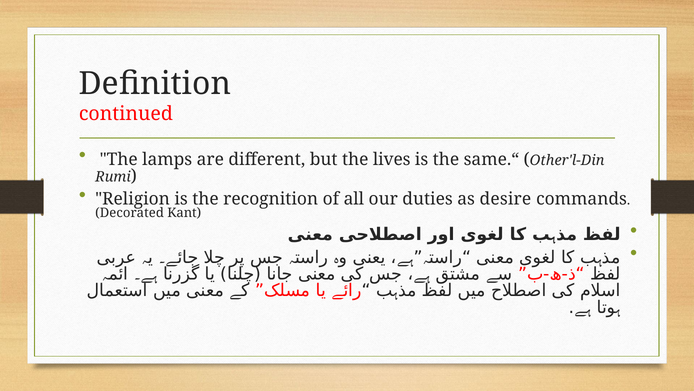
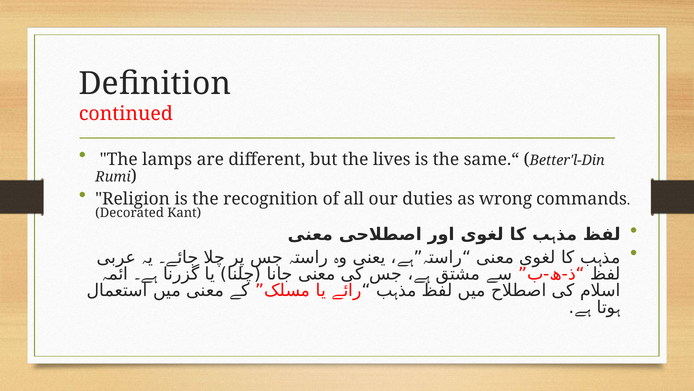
Other'l-Din: Other'l-Din -> Better'l-Din
desire: desire -> wrong
